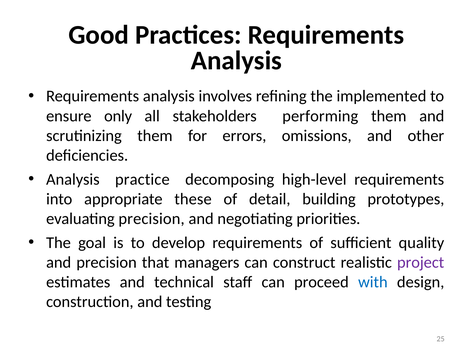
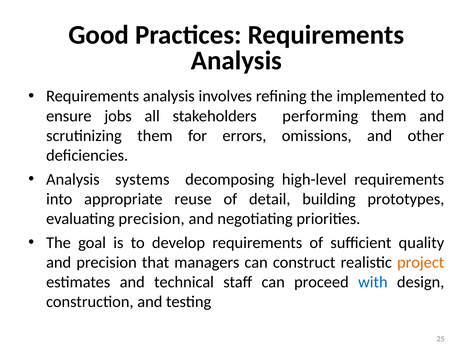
only: only -> jobs
practice: practice -> systems
these: these -> reuse
project colour: purple -> orange
